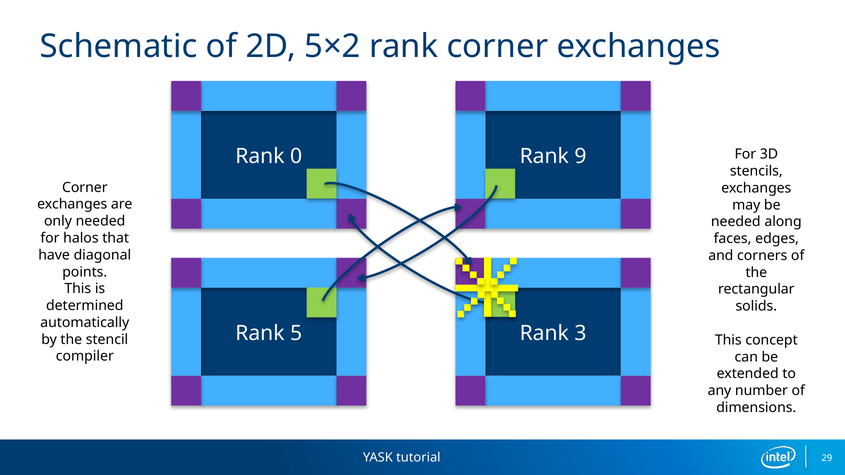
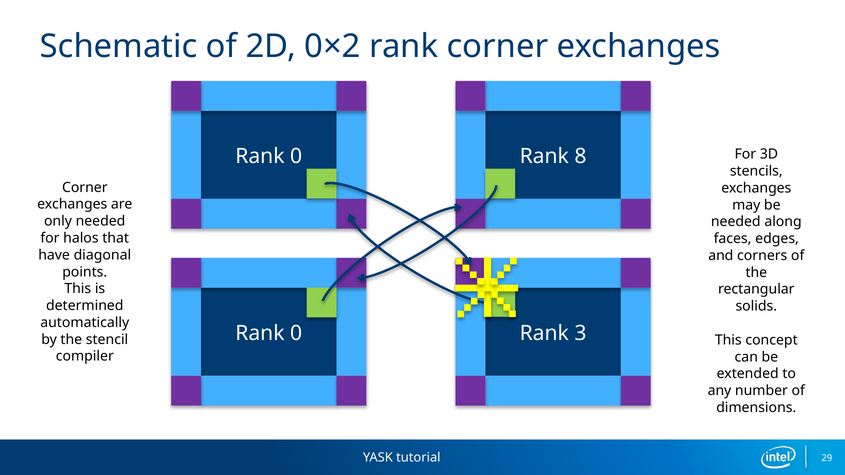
5×2: 5×2 -> 0×2
9: 9 -> 8
5 at (296, 333): 5 -> 0
